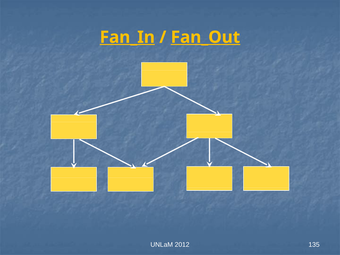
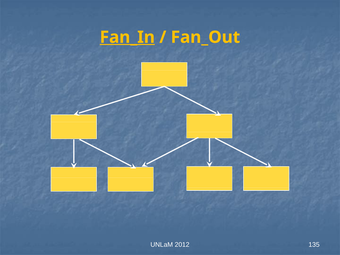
Fan_Out underline: present -> none
